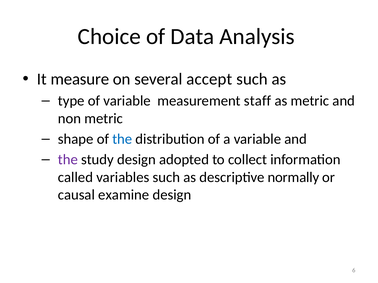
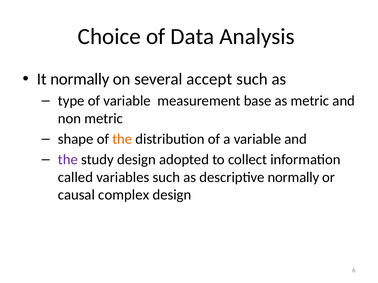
It measure: measure -> normally
staff: staff -> base
the at (122, 139) colour: blue -> orange
examine: examine -> complex
